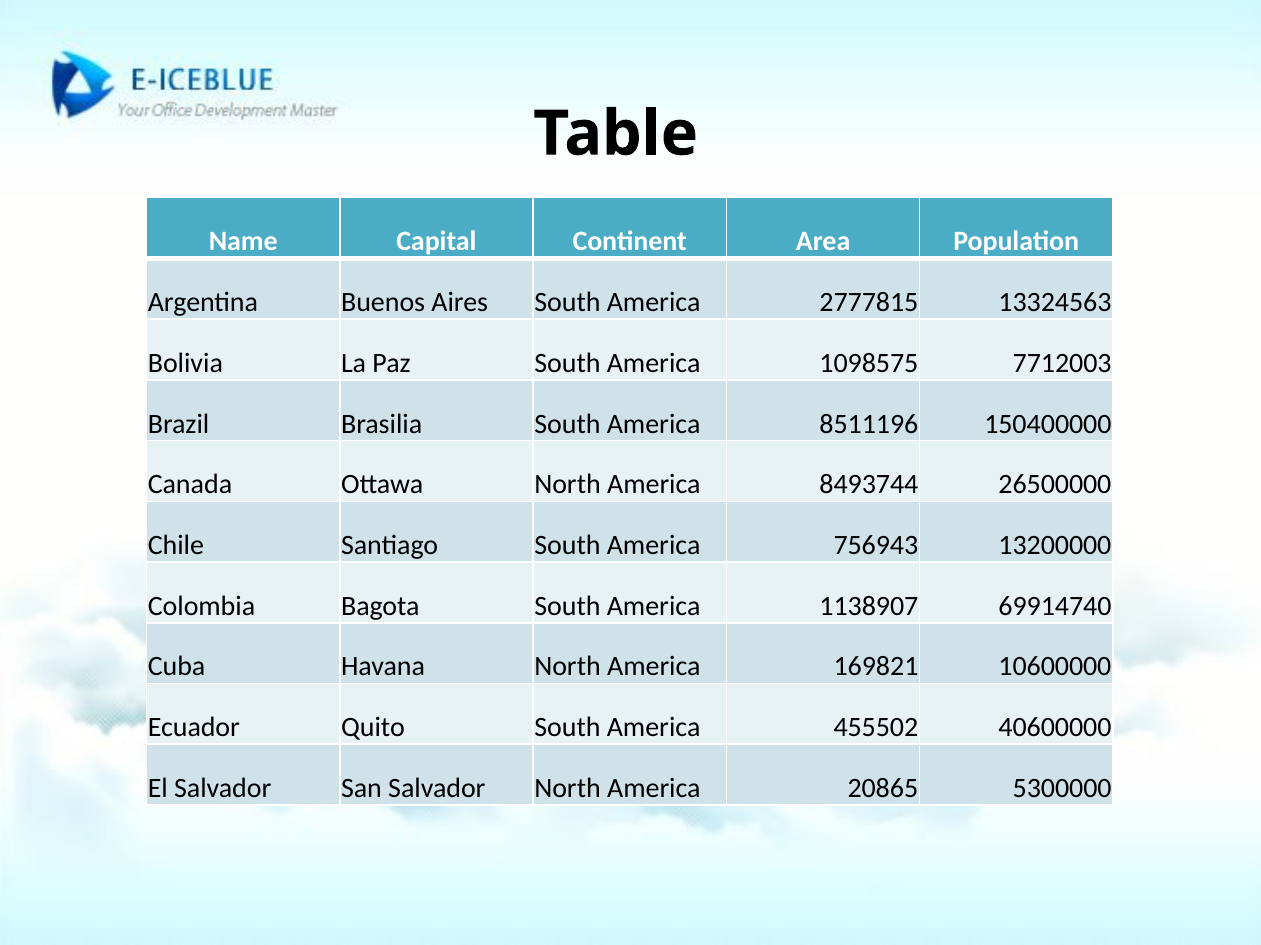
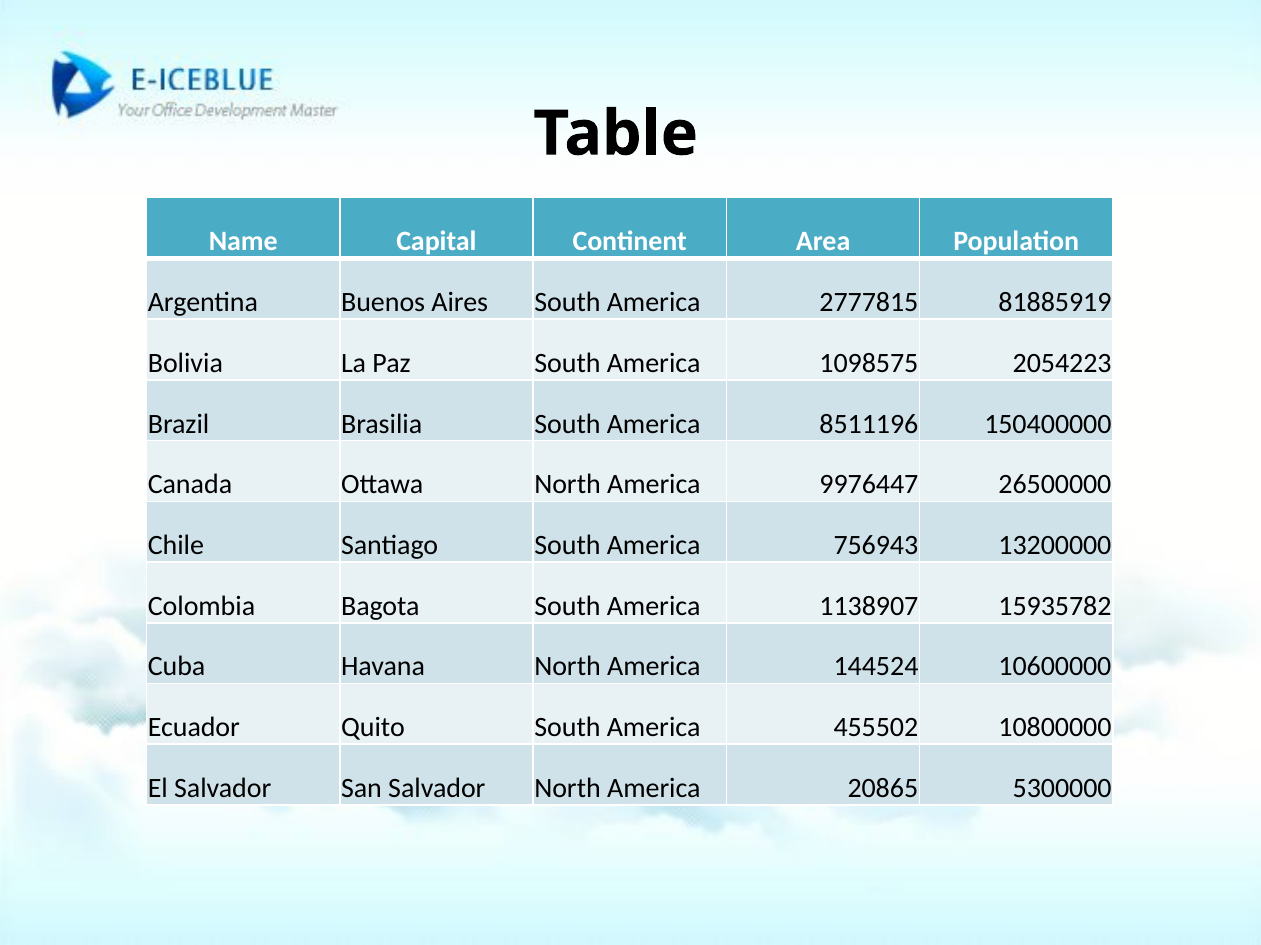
13324563: 13324563 -> 81885919
7712003: 7712003 -> 2054223
8493744: 8493744 -> 9976447
69914740: 69914740 -> 15935782
169821: 169821 -> 144524
40600000: 40600000 -> 10800000
